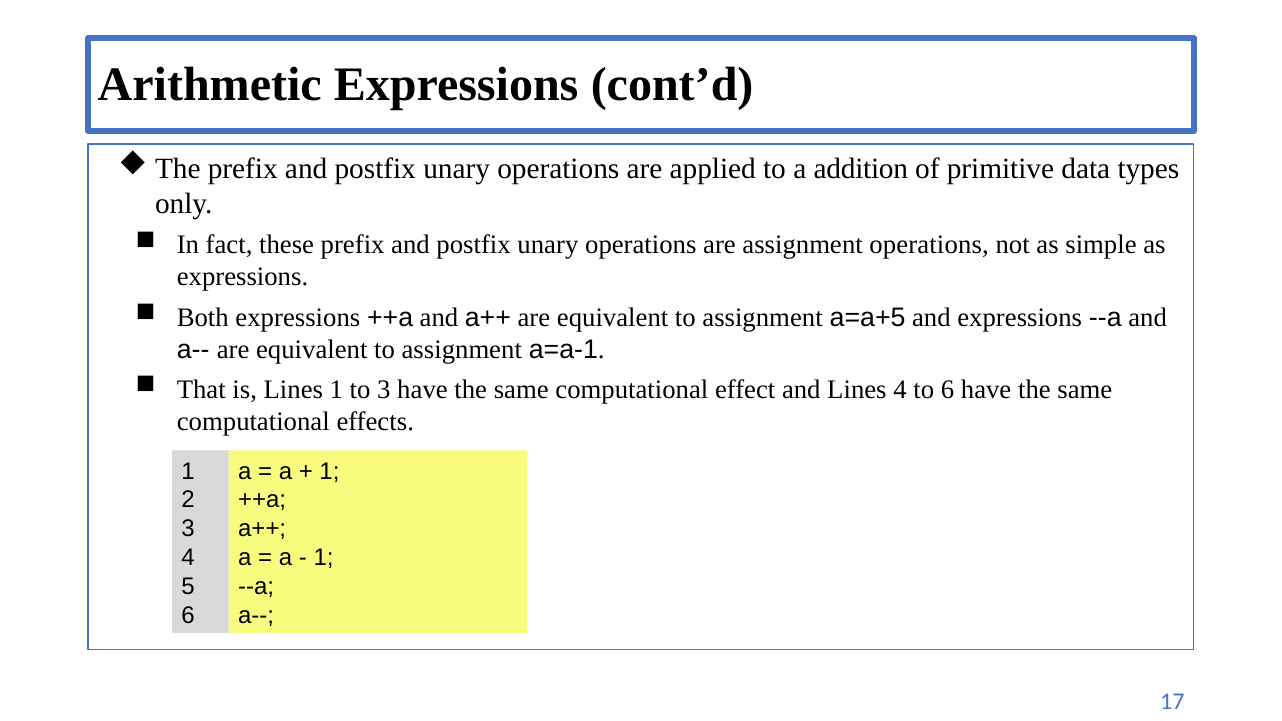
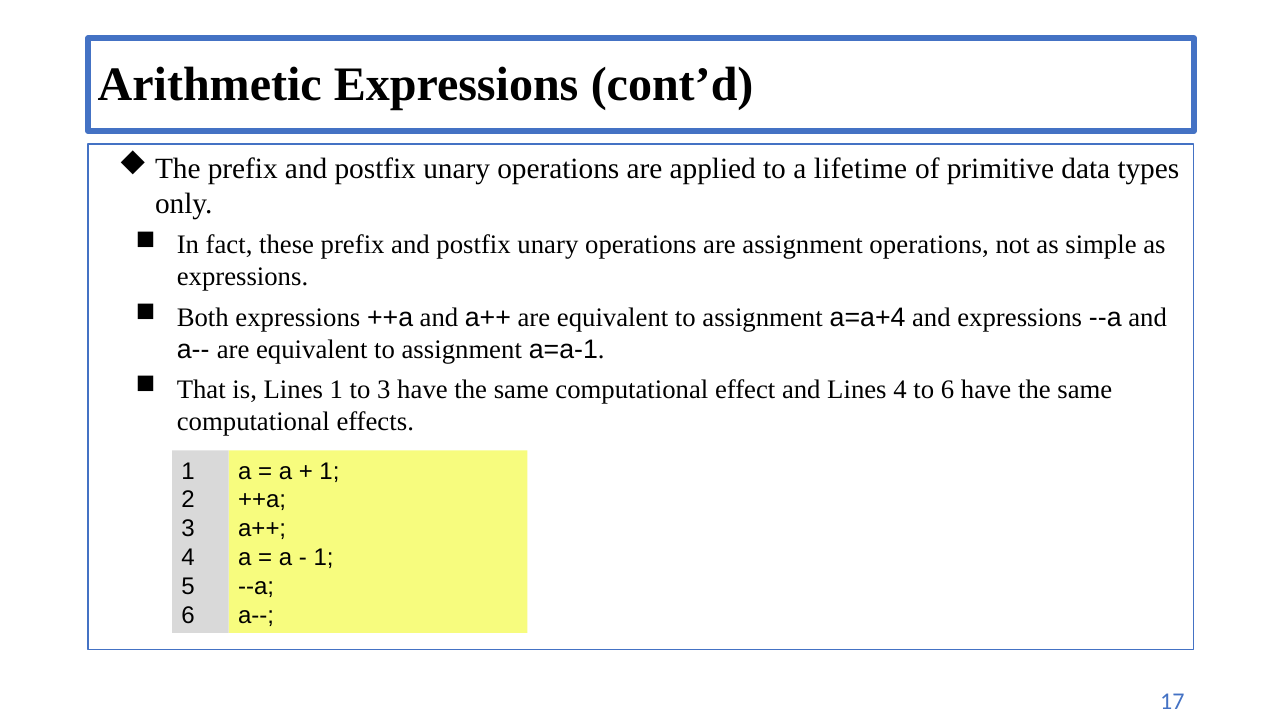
addition: addition -> lifetime
a=a+5: a=a+5 -> a=a+4
